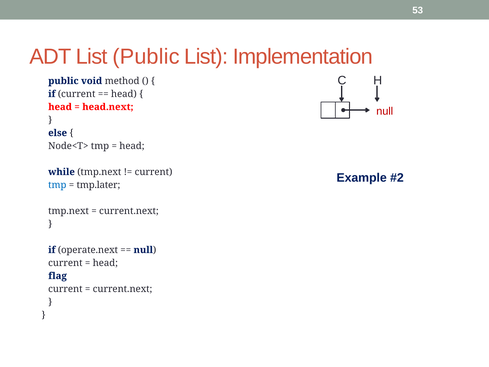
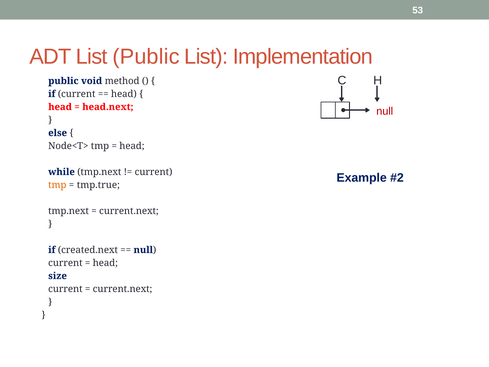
tmp at (57, 185) colour: blue -> orange
tmp.later: tmp.later -> tmp.true
operate.next: operate.next -> created.next
flag: flag -> size
